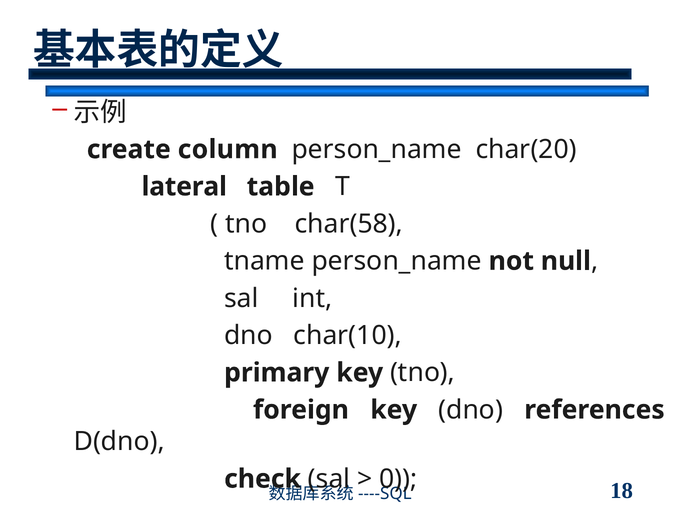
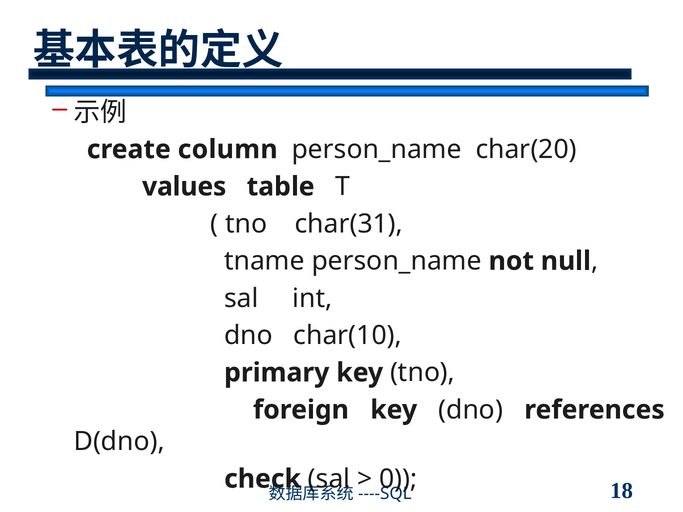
lateral: lateral -> values
char(58: char(58 -> char(31
